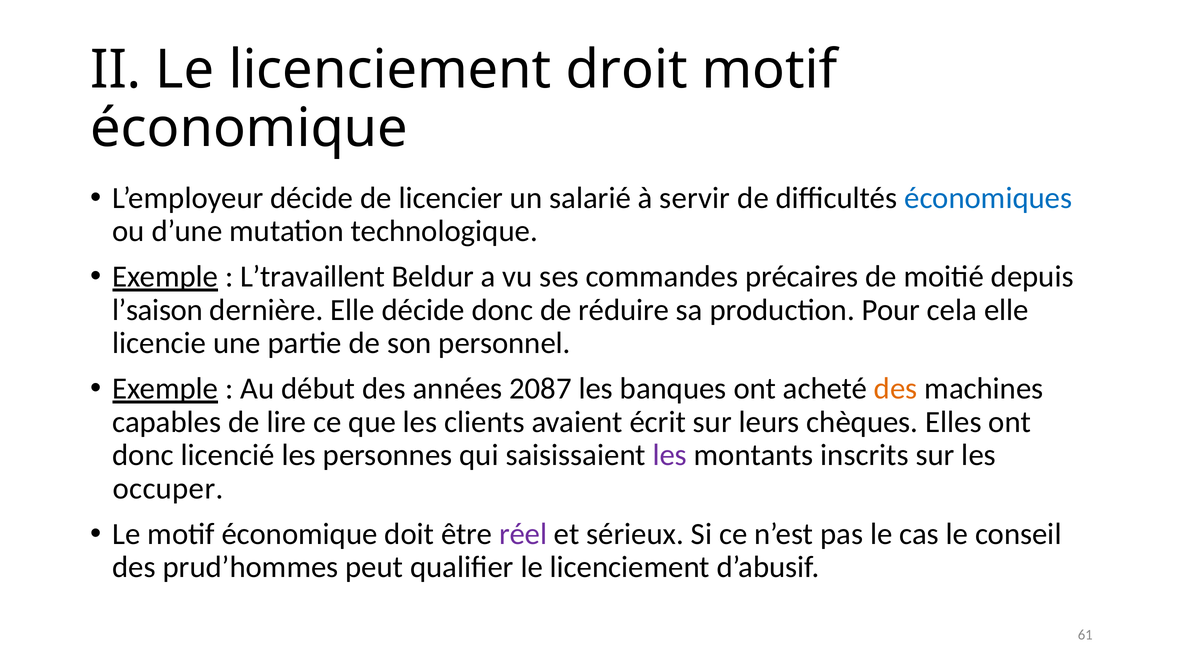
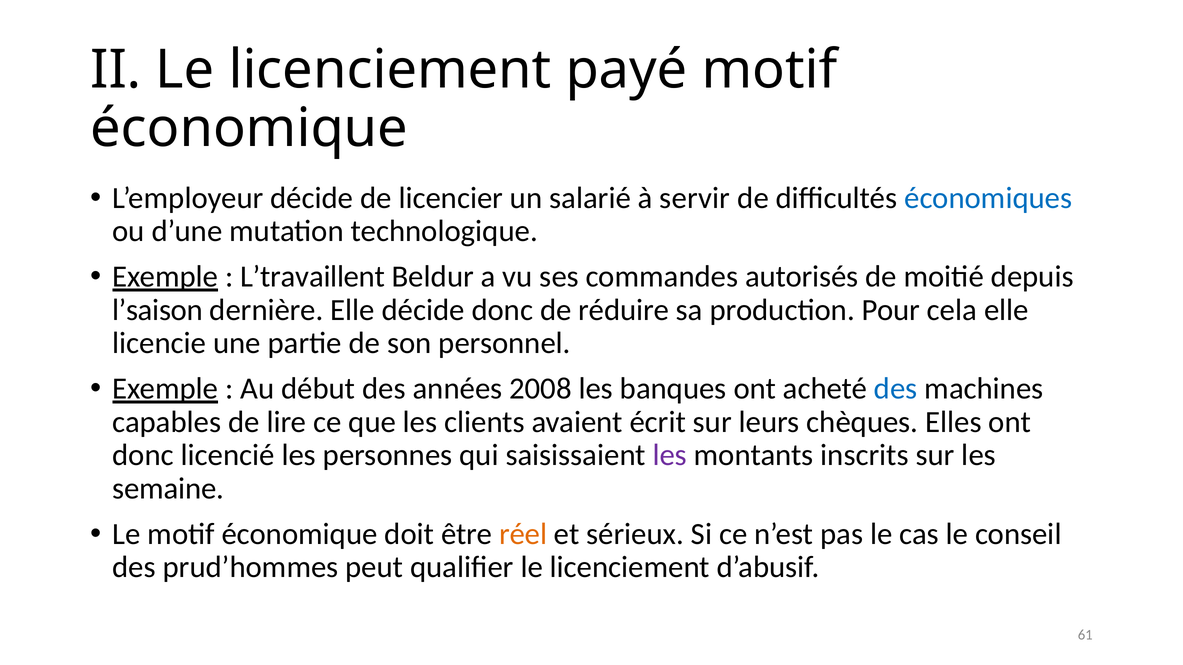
droit: droit -> payé
précaires: précaires -> autorisés
2087: 2087 -> 2008
des at (896, 389) colour: orange -> blue
occuper: occuper -> semaine
réel colour: purple -> orange
